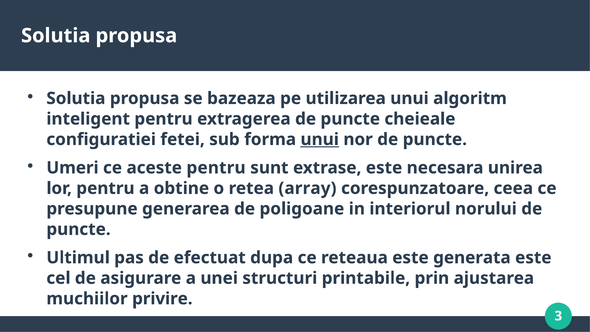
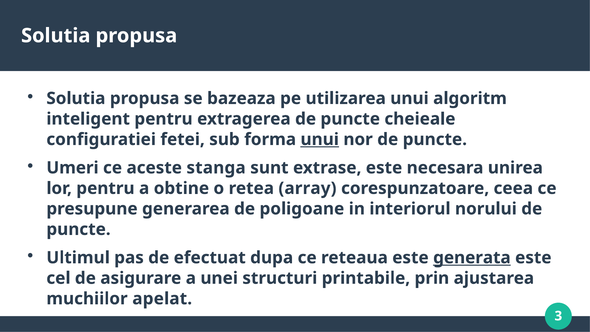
aceste pentru: pentru -> stanga
generata underline: none -> present
privire: privire -> apelat
